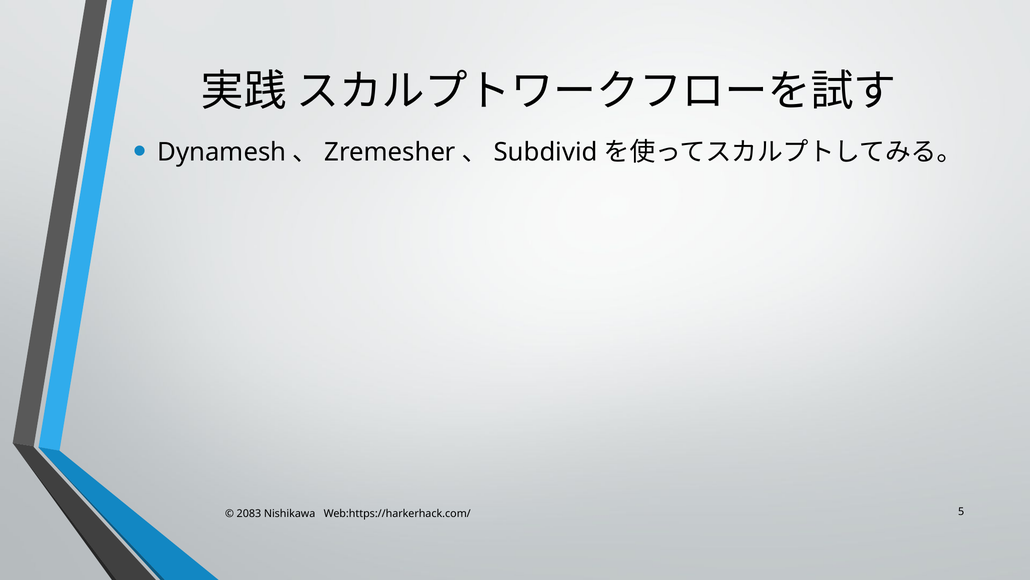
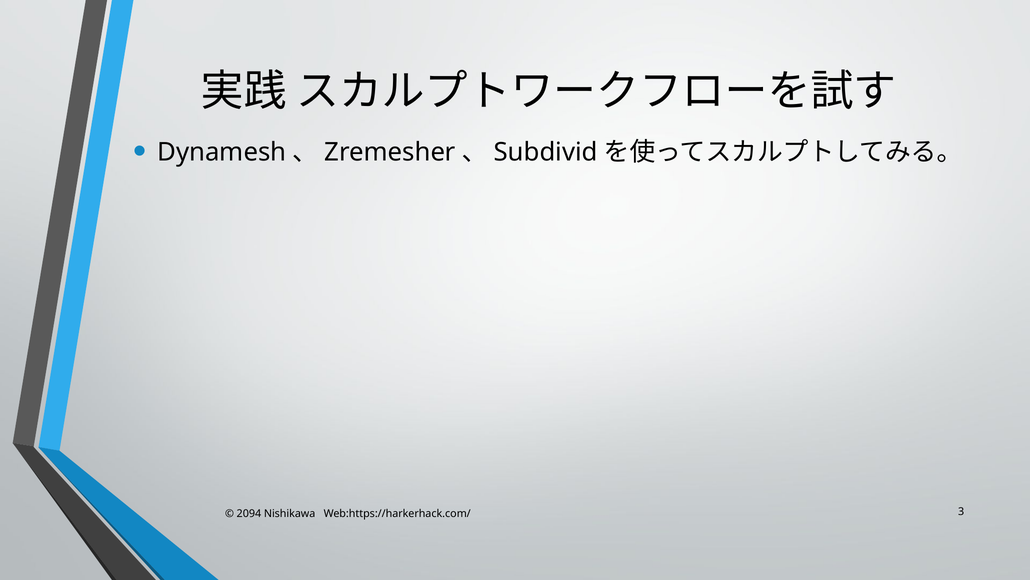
2083: 2083 -> 2094
5: 5 -> 3
